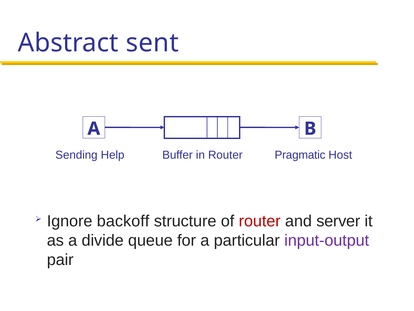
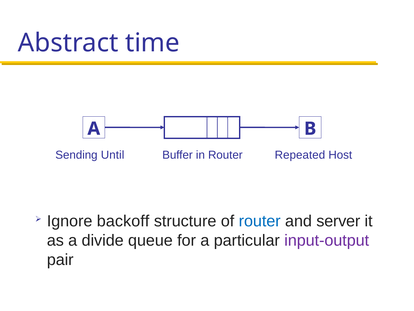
sent: sent -> time
Help: Help -> Until
Pragmatic: Pragmatic -> Repeated
router at (260, 221) colour: red -> blue
